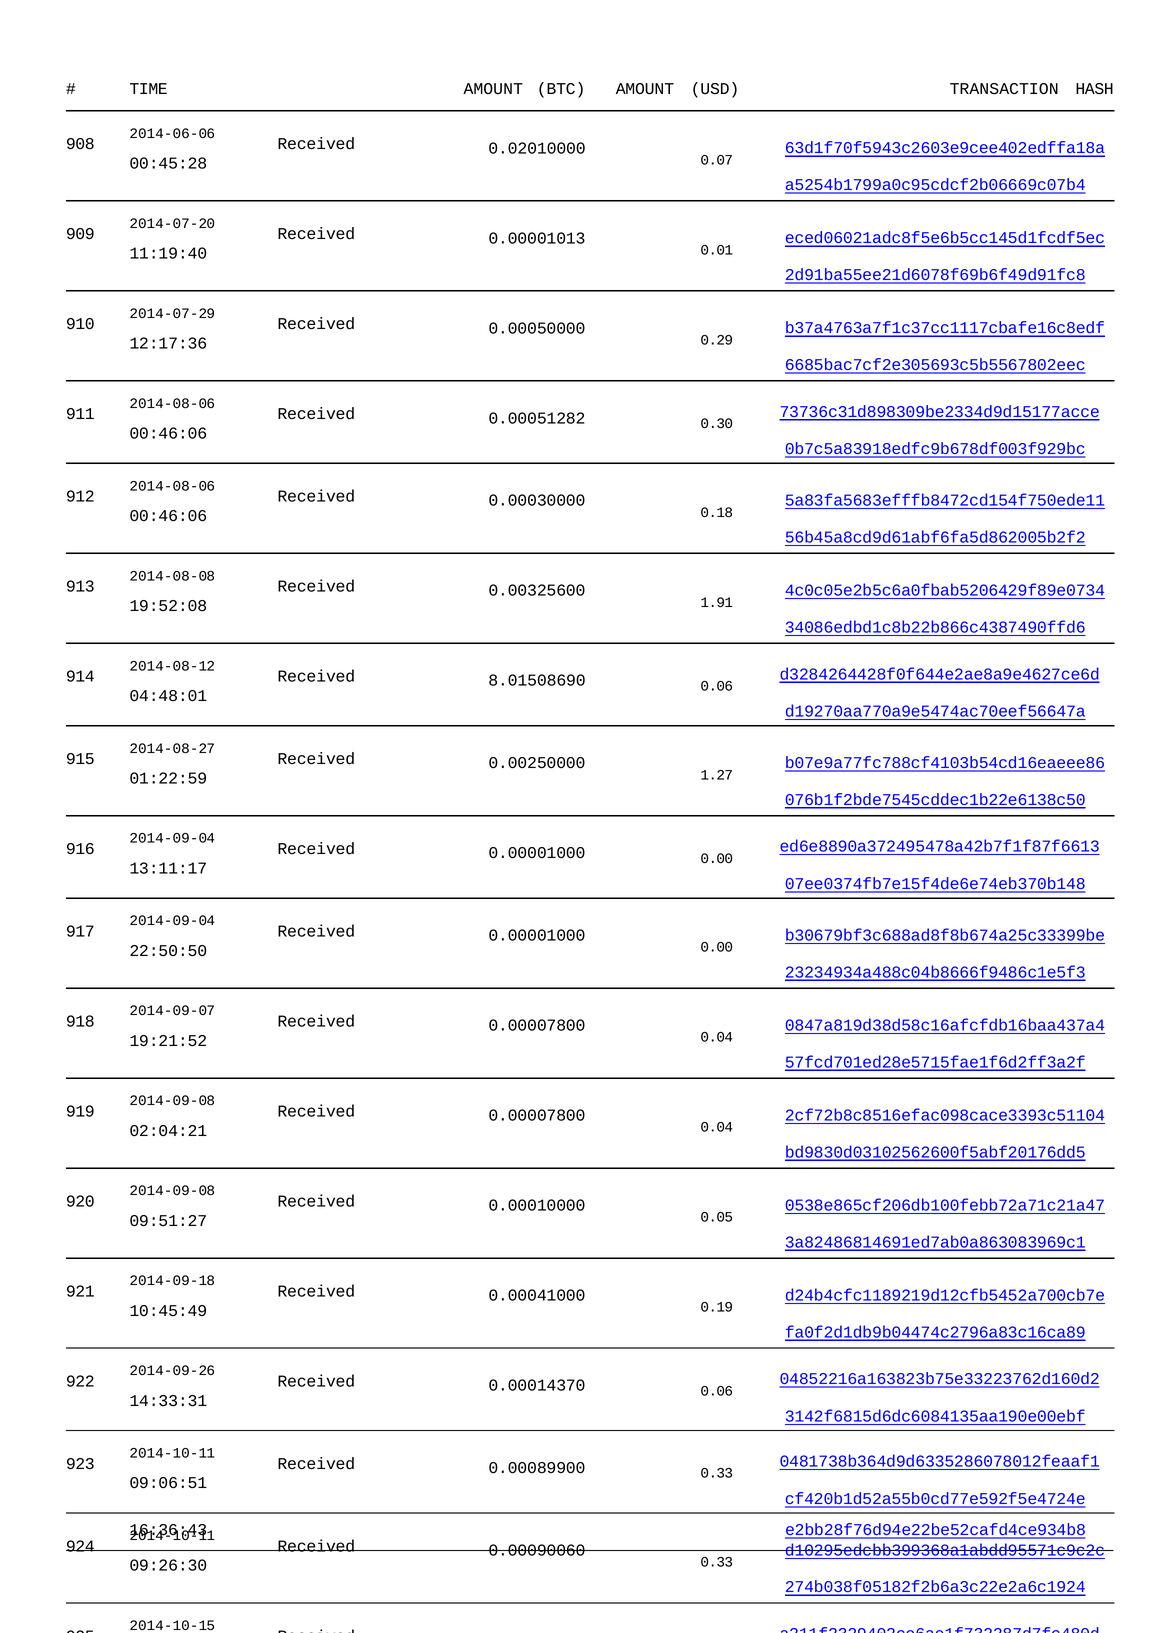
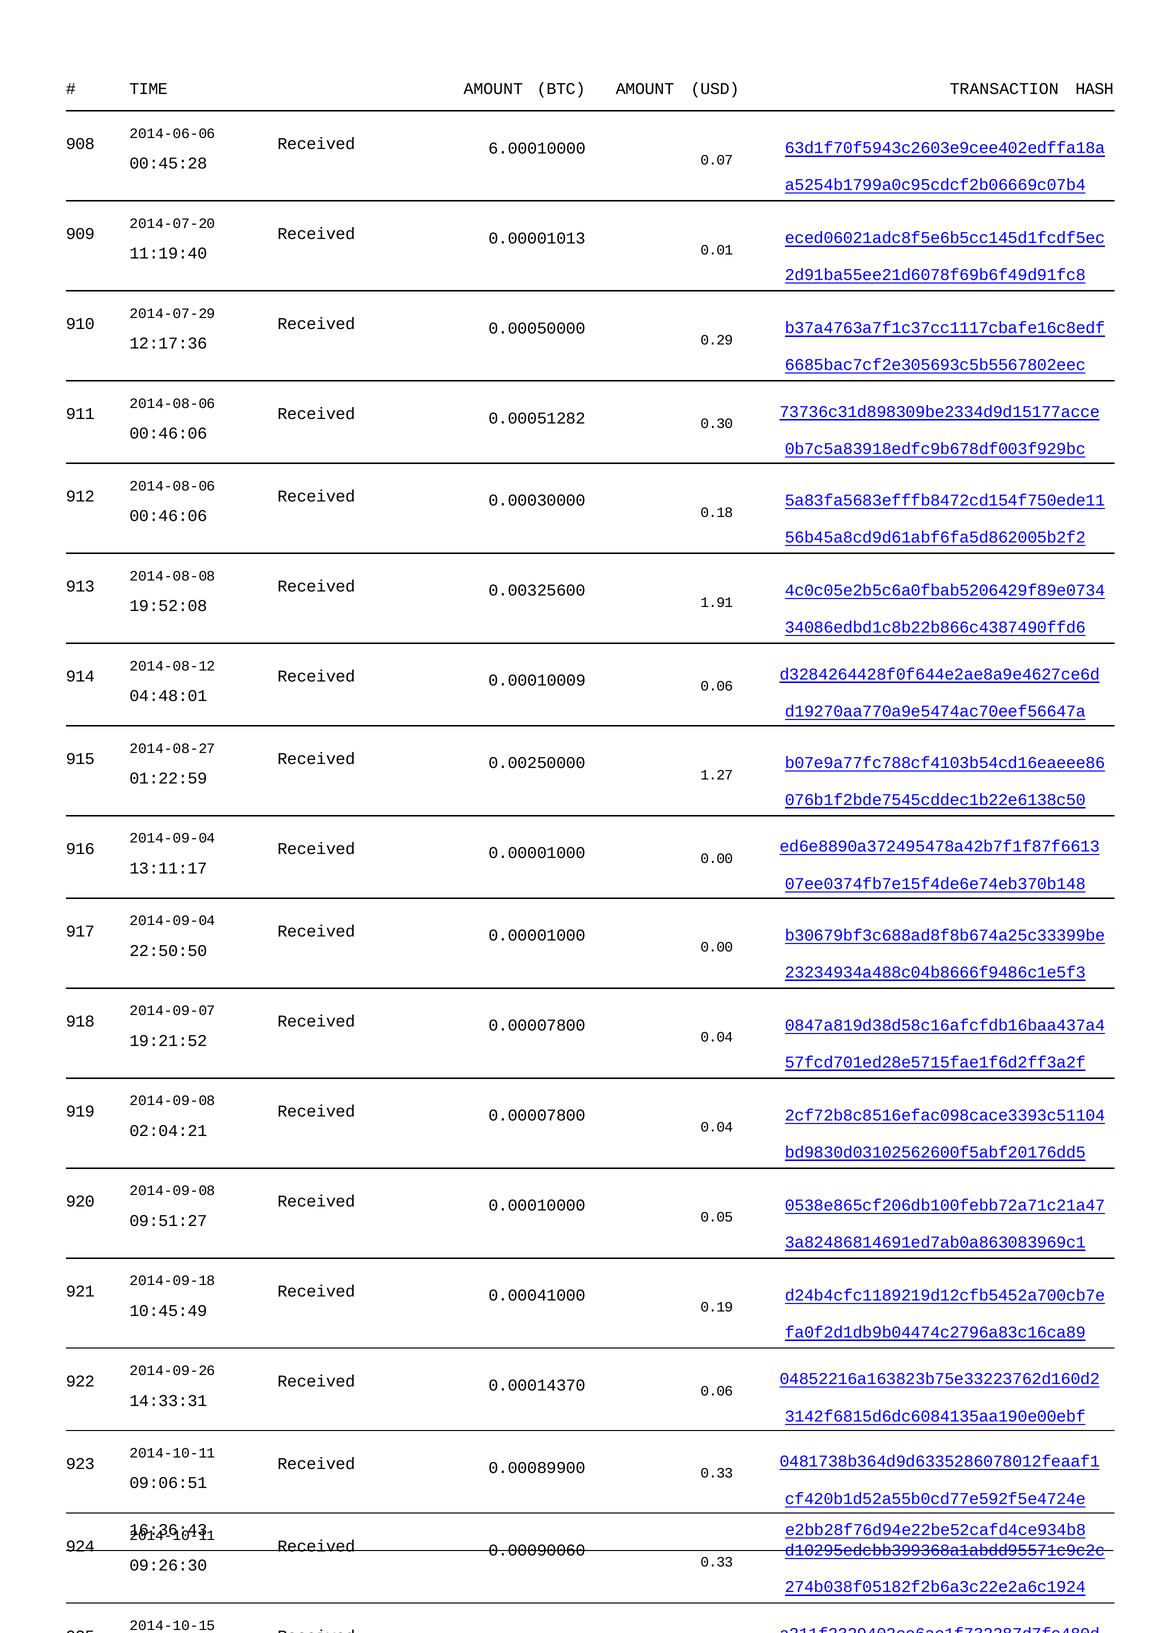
0.02010000: 0.02010000 -> 6.00010000
8.01508690: 8.01508690 -> 0.00010009
